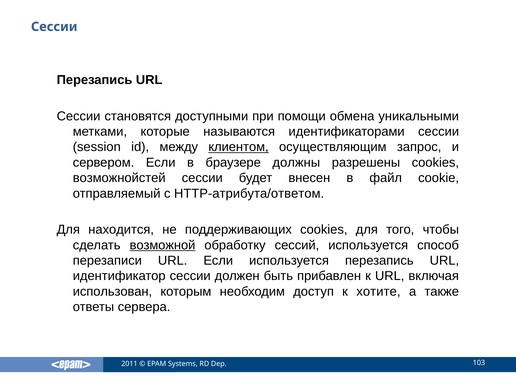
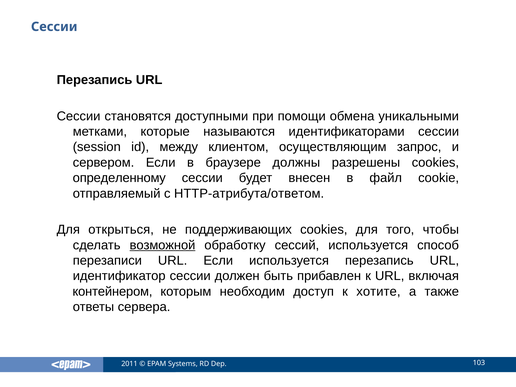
клиентом underline: present -> none
возможнойстей: возможнойстей -> определенному
находится: находится -> открыться
использован: использован -> контейнером
